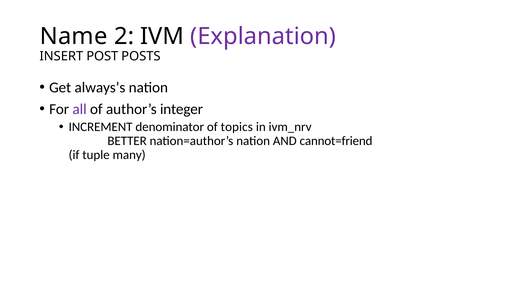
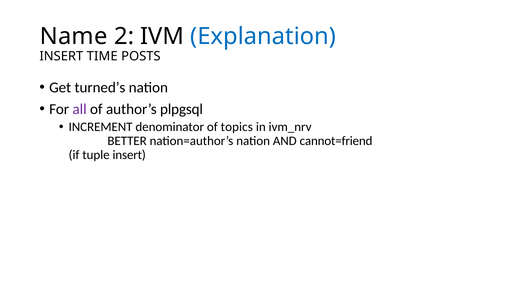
Explanation colour: purple -> blue
POST: POST -> TIME
always’s: always’s -> turned’s
integer: integer -> plpgsql
tuple many: many -> insert
